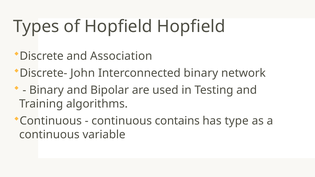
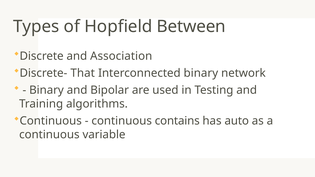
Hopfield Hopfield: Hopfield -> Between
John: John -> That
type: type -> auto
